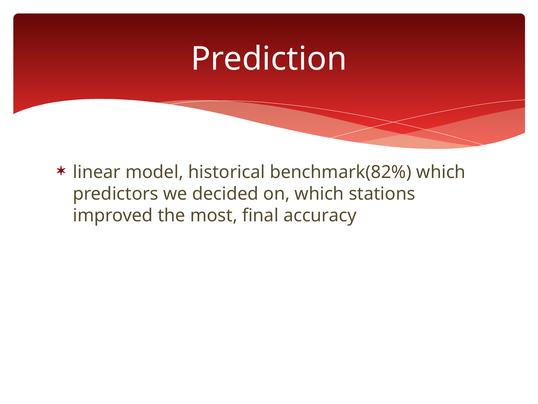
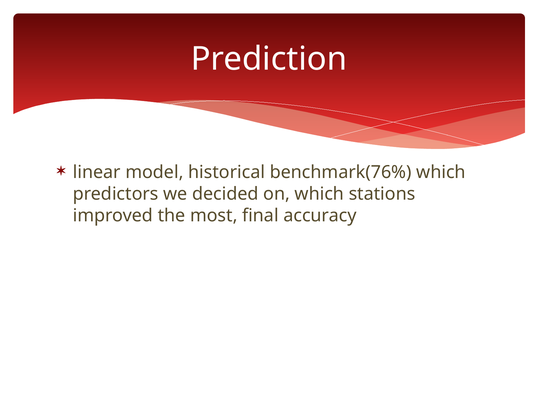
benchmark(82%: benchmark(82% -> benchmark(76%
